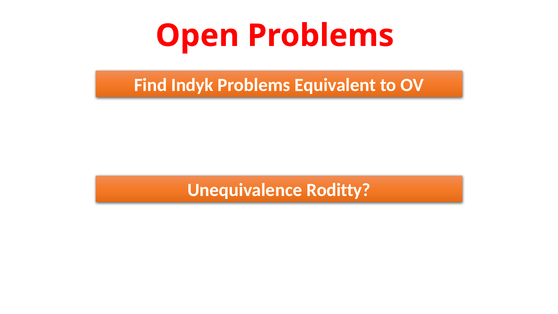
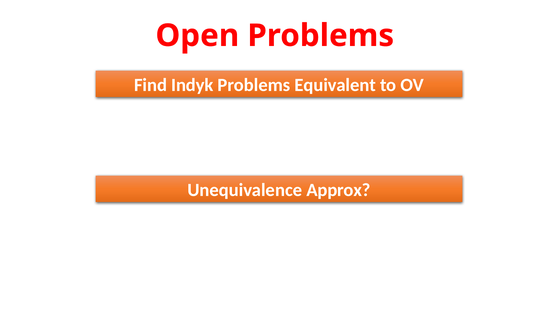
Roditty: Roditty -> Approx
